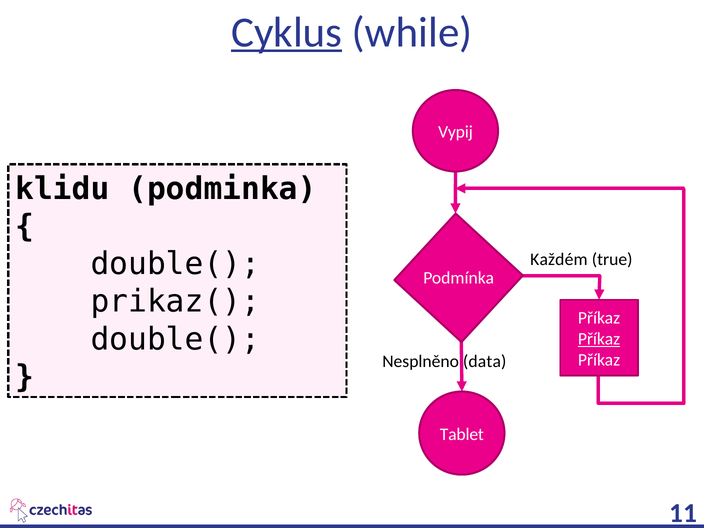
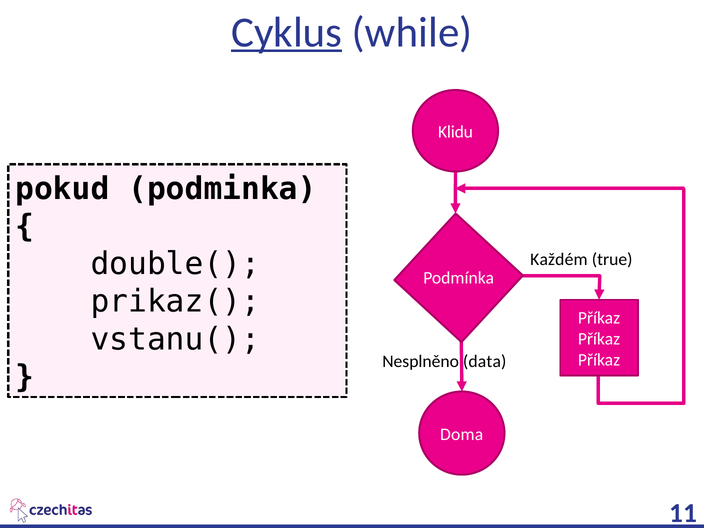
Vypij: Vypij -> Klidu
klidu: klidu -> pokud
double( at (175, 339): double( -> vstanu(
Příkaz at (599, 339) underline: present -> none
Tablet: Tablet -> Doma
